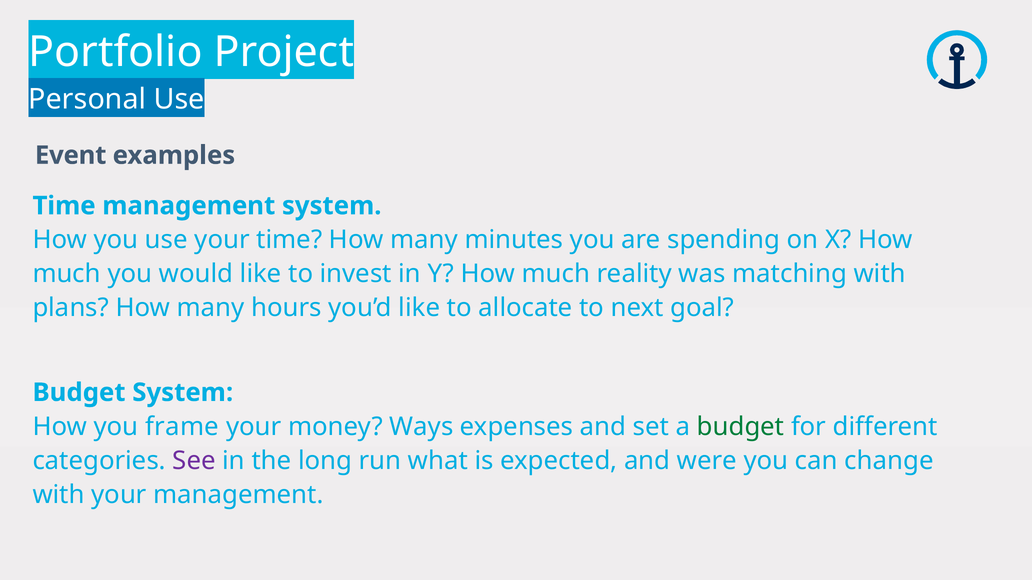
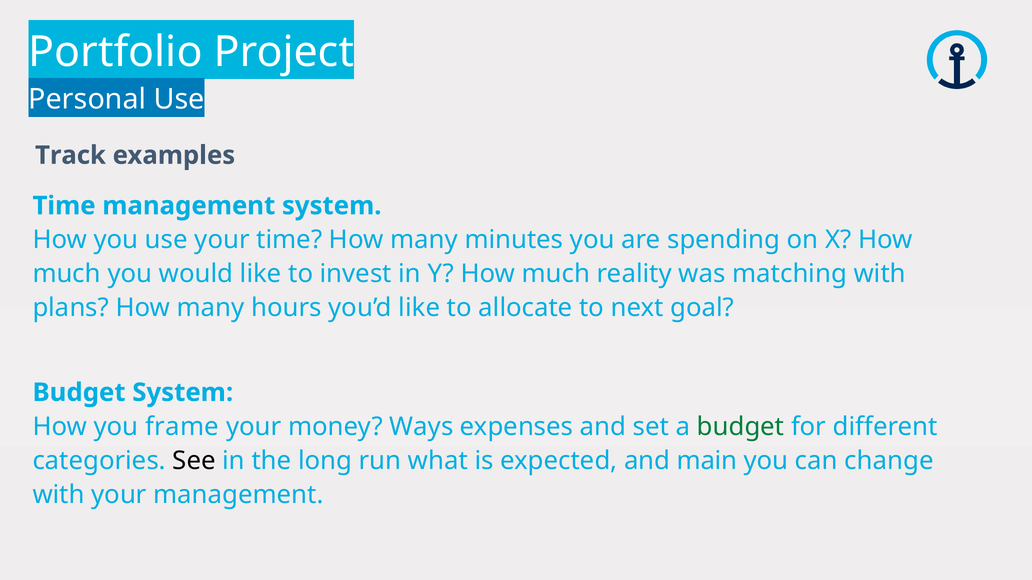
Event: Event -> Track
See colour: purple -> black
were: were -> main
